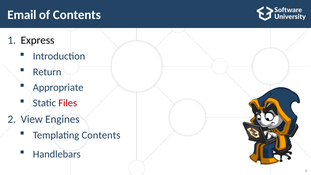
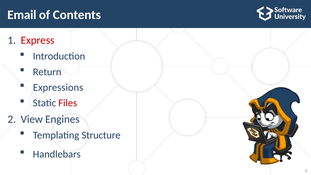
Express colour: black -> red
Appropriate: Appropriate -> Expressions
Templating Contents: Contents -> Structure
